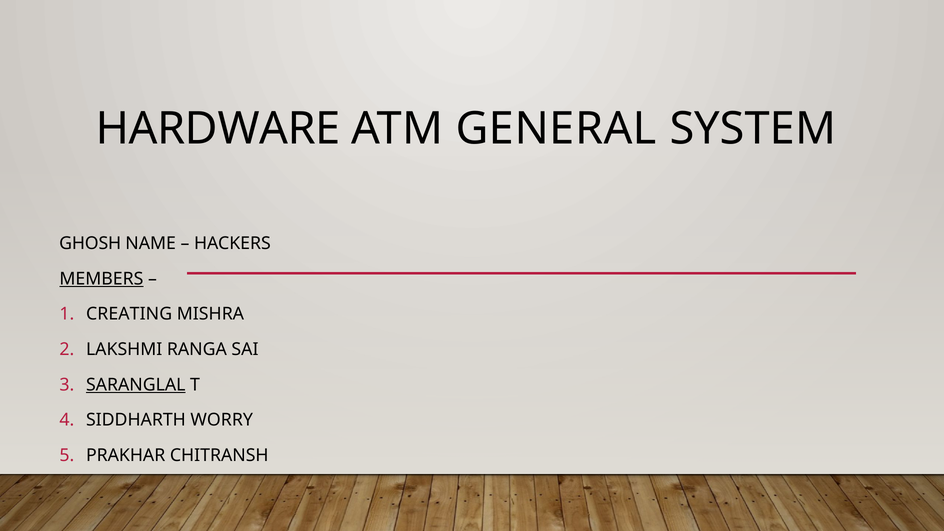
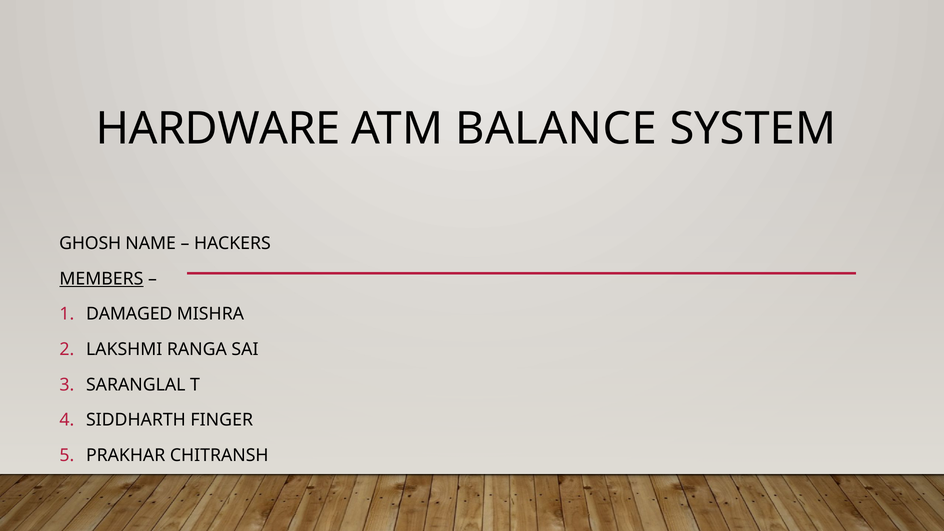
GENERAL: GENERAL -> BALANCE
CREATING: CREATING -> DAMAGED
SARANGLAL underline: present -> none
WORRY: WORRY -> FINGER
